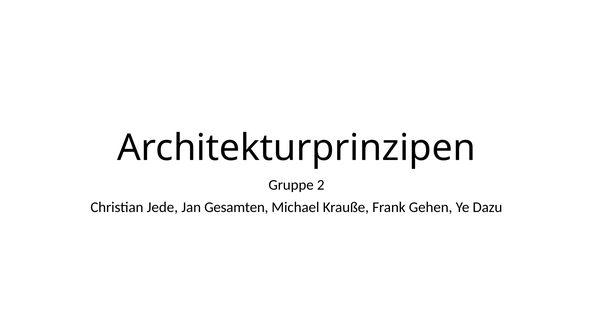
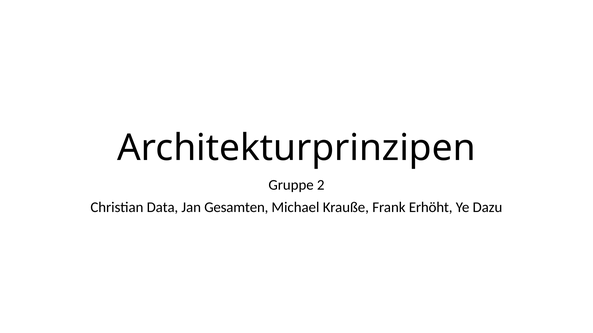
Jede: Jede -> Data
Gehen: Gehen -> Erhöht
